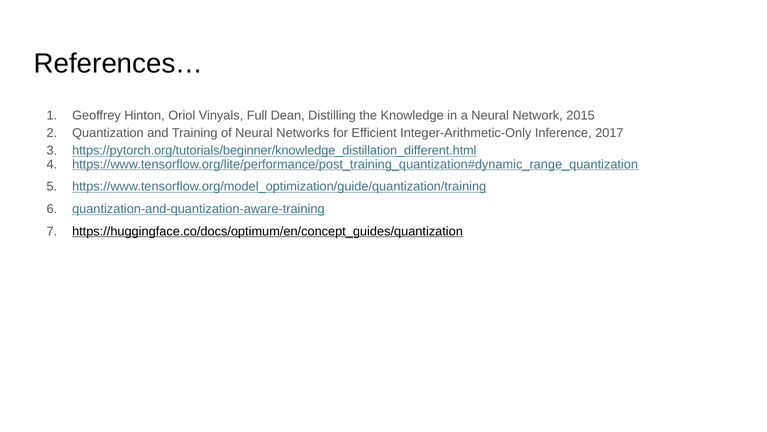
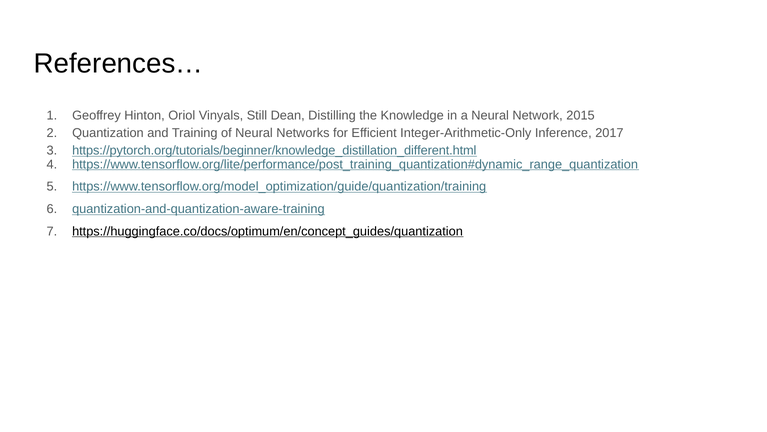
Full: Full -> Still
